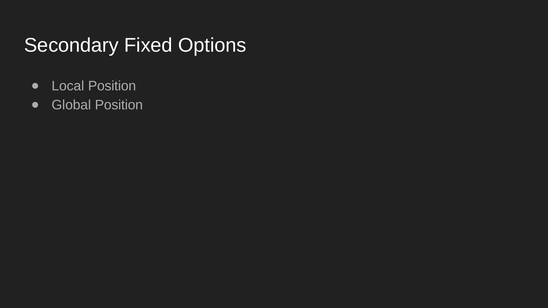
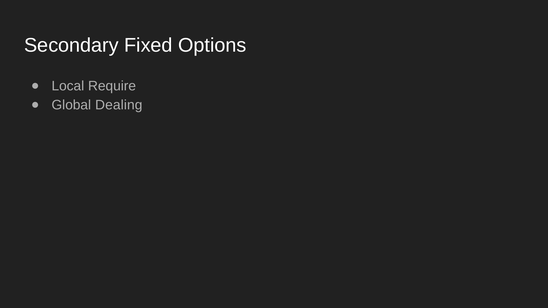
Local Position: Position -> Require
Global Position: Position -> Dealing
